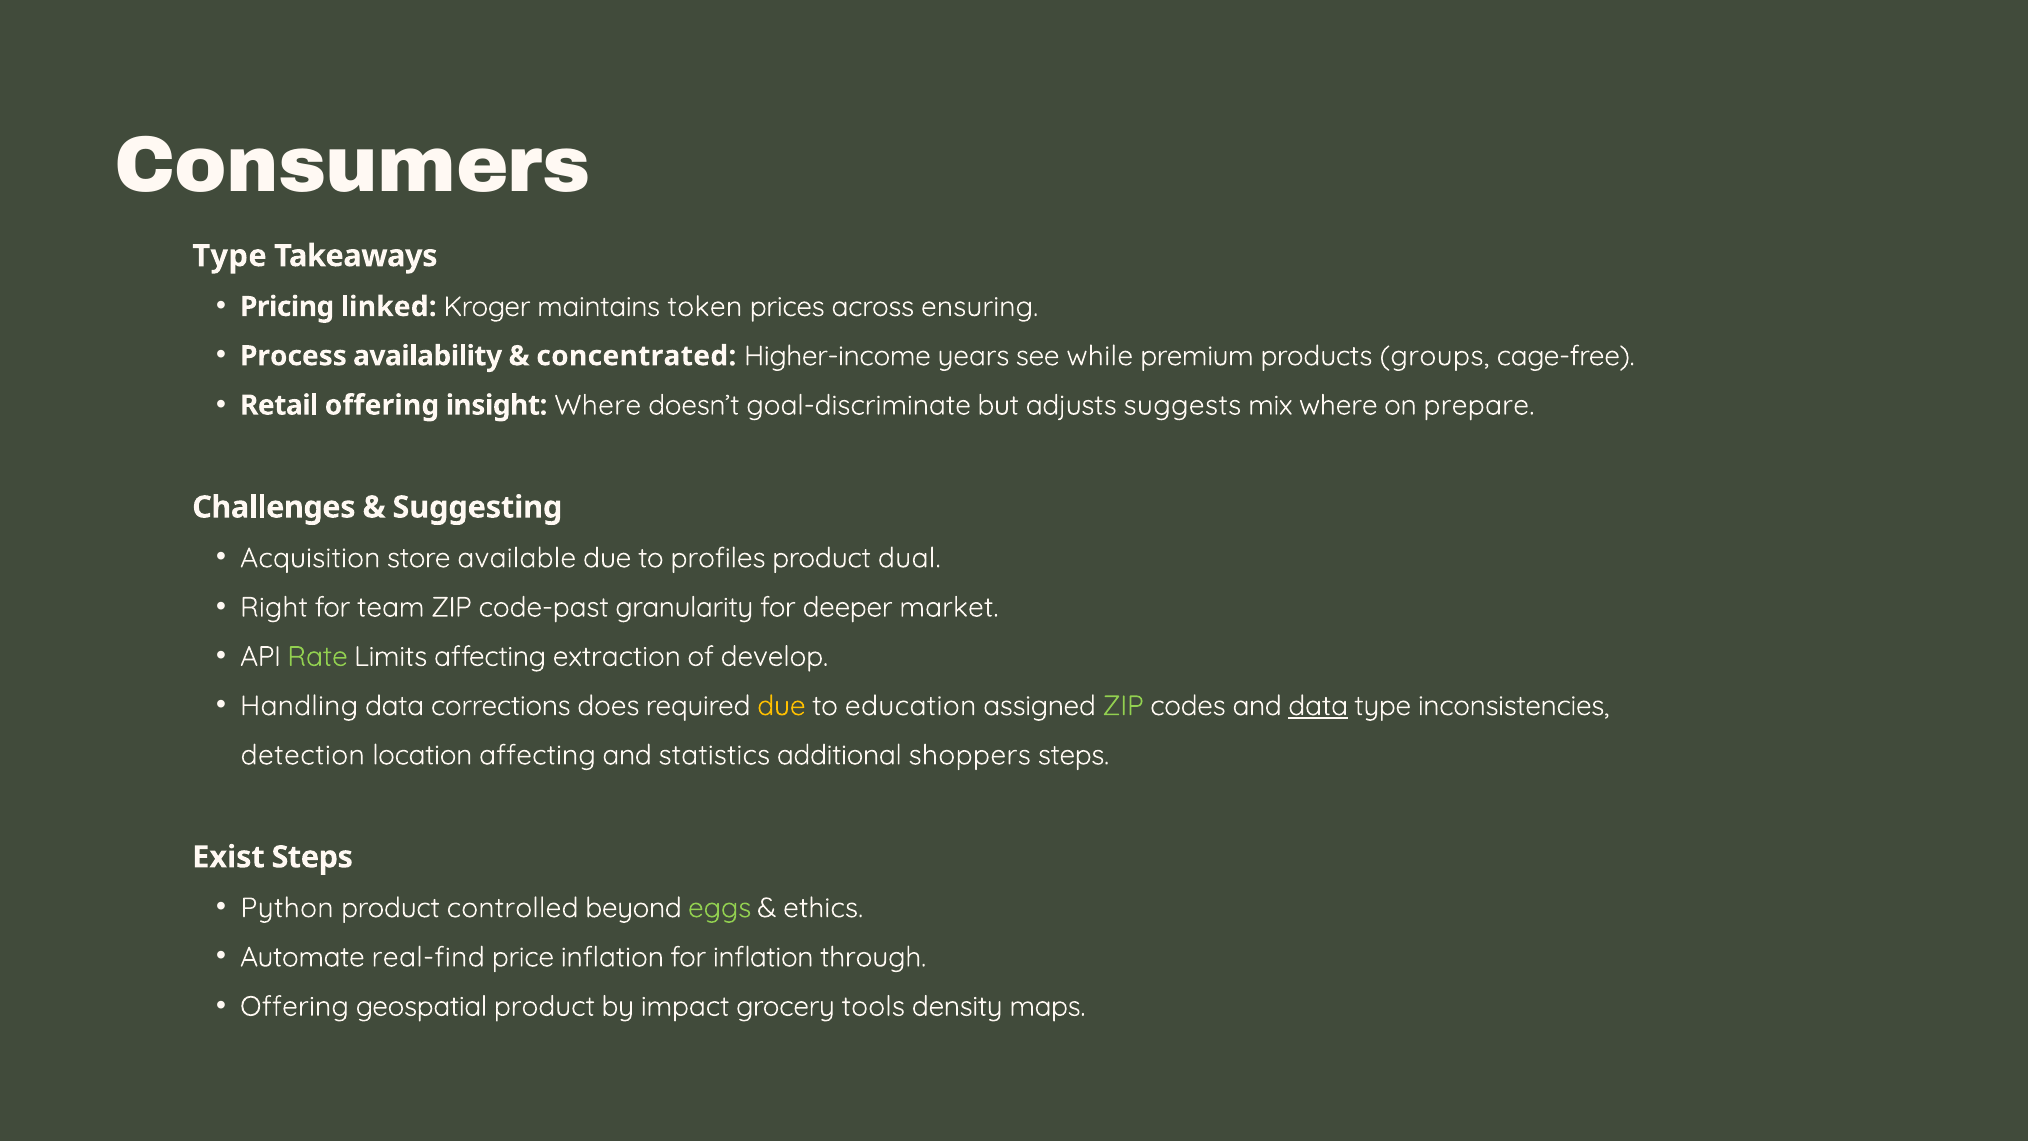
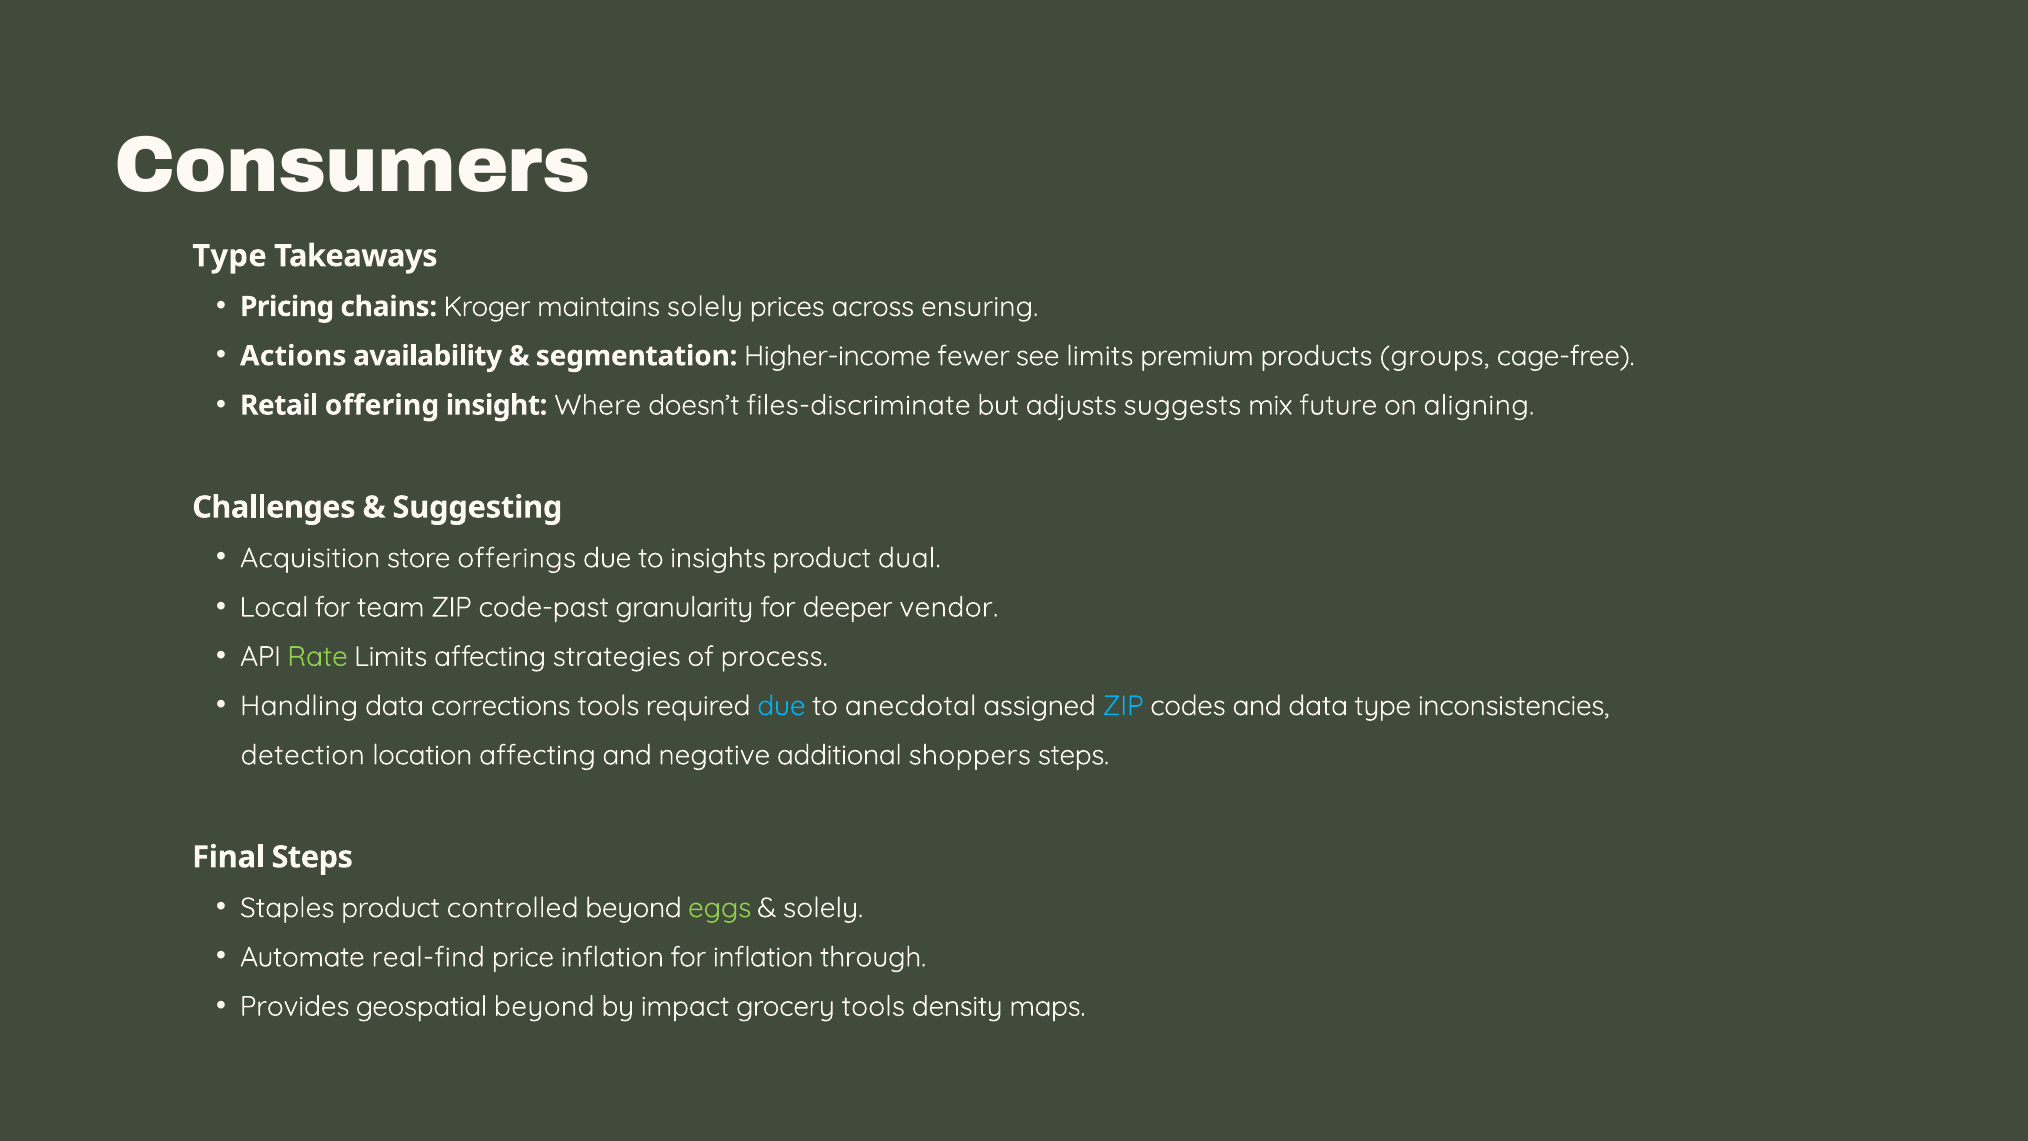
linked: linked -> chains
maintains token: token -> solely
Process: Process -> Actions
concentrated: concentrated -> segmentation
years: years -> fewer
see while: while -> limits
goal-discriminate: goal-discriminate -> files-discriminate
mix where: where -> future
prepare: prepare -> aligning
available: available -> offerings
profiles: profiles -> insights
Right: Right -> Local
market: market -> vendor
extraction: extraction -> strategies
develop: develop -> process
corrections does: does -> tools
due at (781, 706) colour: yellow -> light blue
education: education -> anecdotal
ZIP at (1123, 706) colour: light green -> light blue
data at (1318, 706) underline: present -> none
statistics: statistics -> negative
Exist: Exist -> Final
Python: Python -> Staples
ethics at (823, 908): ethics -> solely
Offering at (294, 1006): Offering -> Provides
geospatial product: product -> beyond
